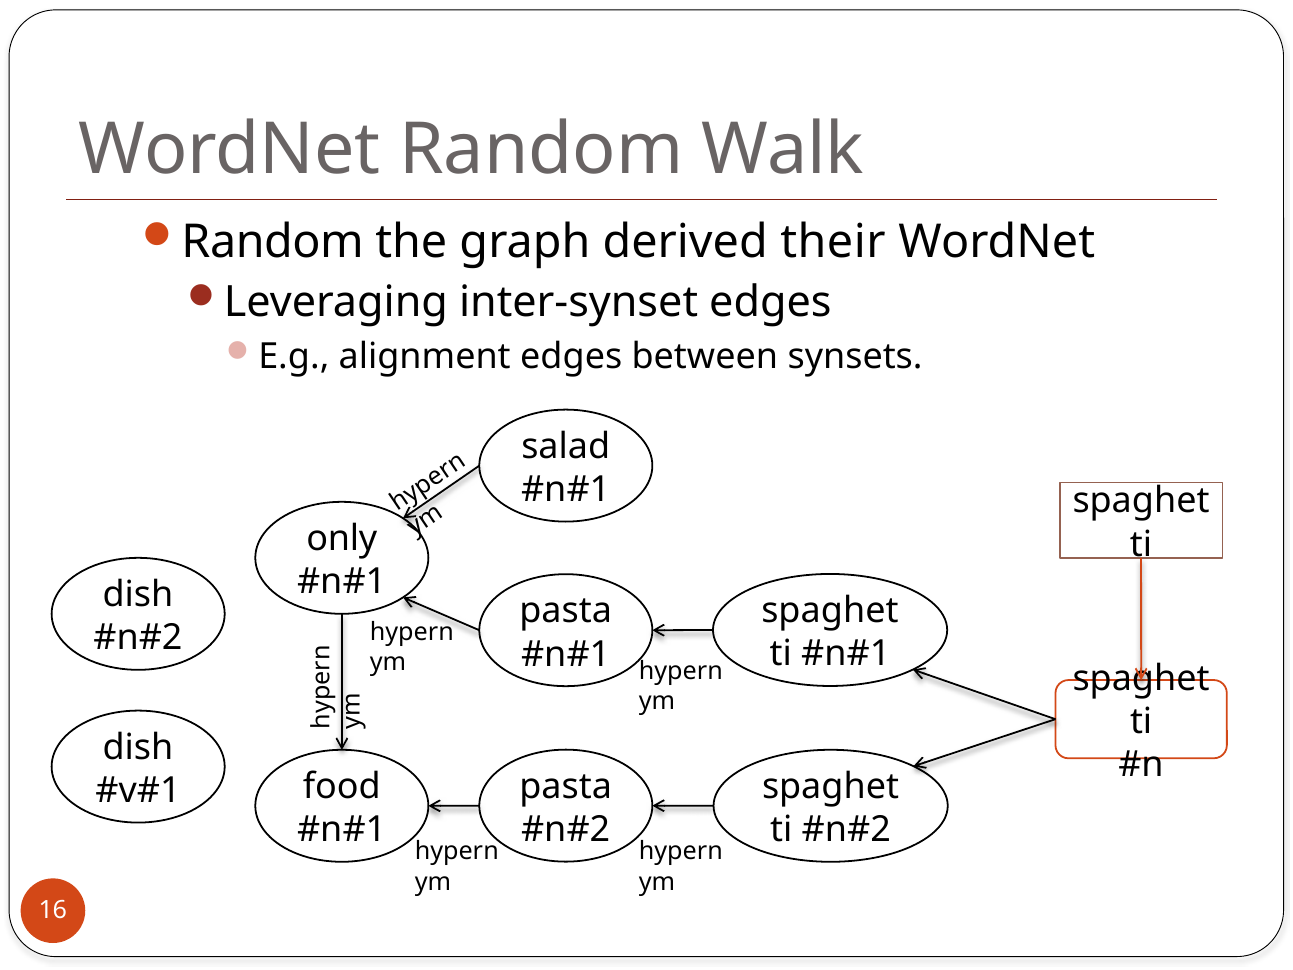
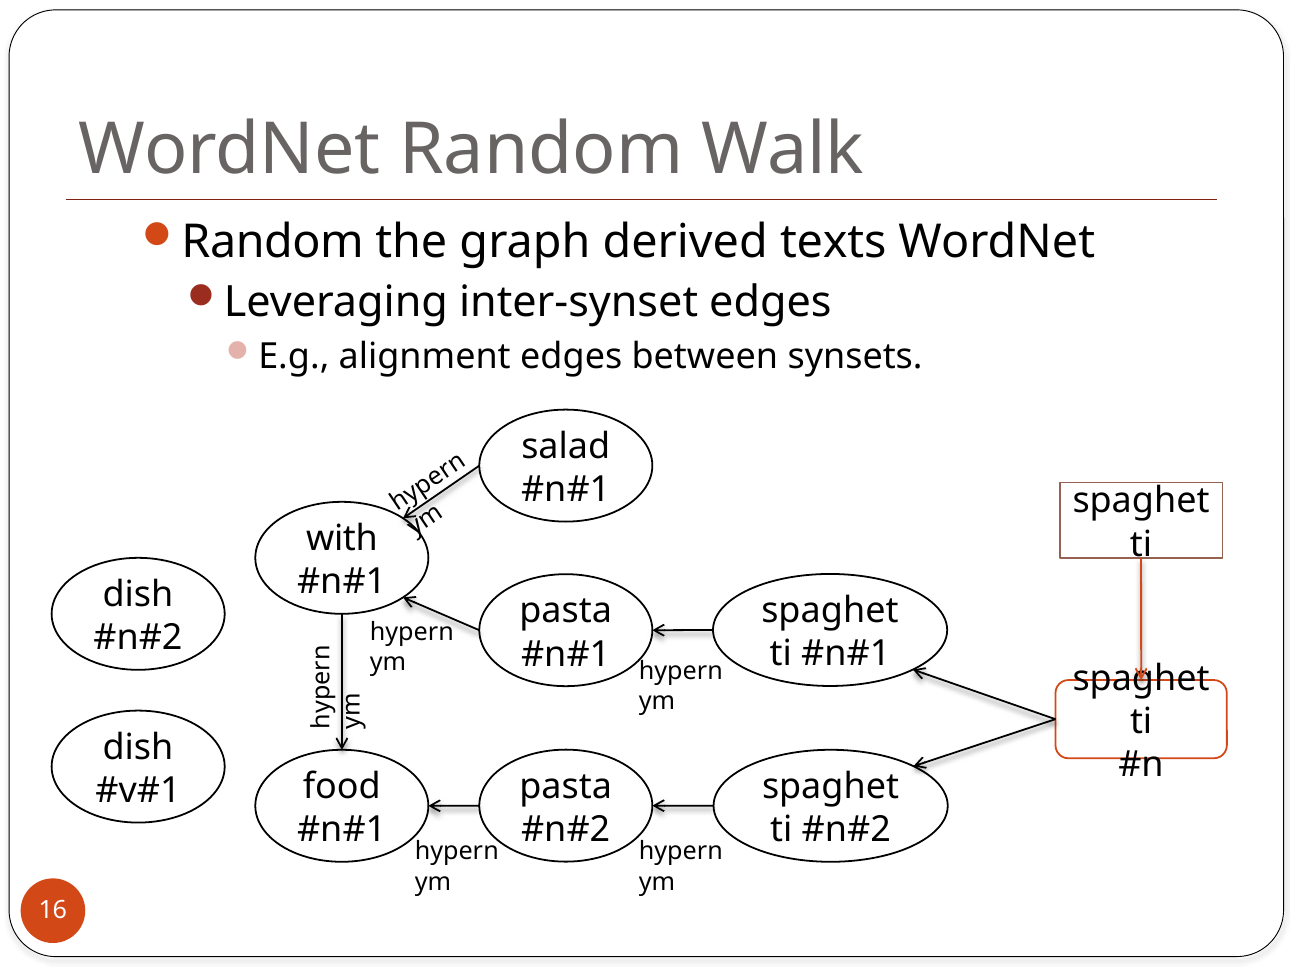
their: their -> texts
only: only -> with
